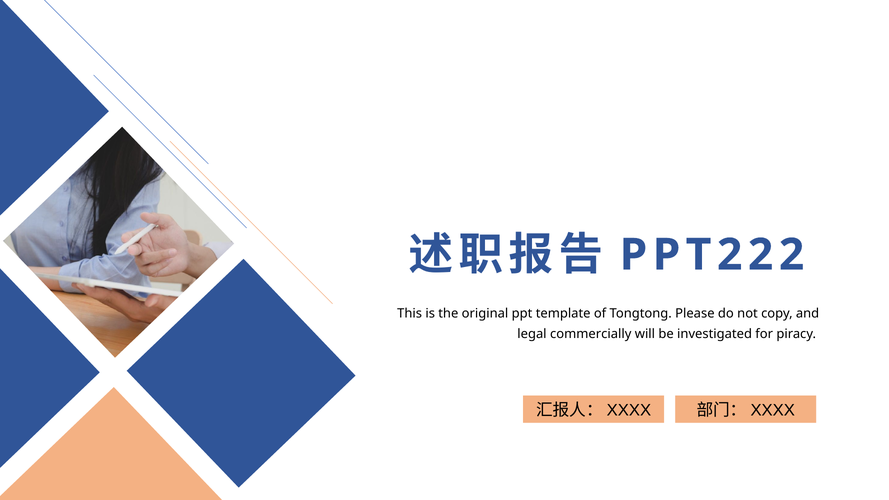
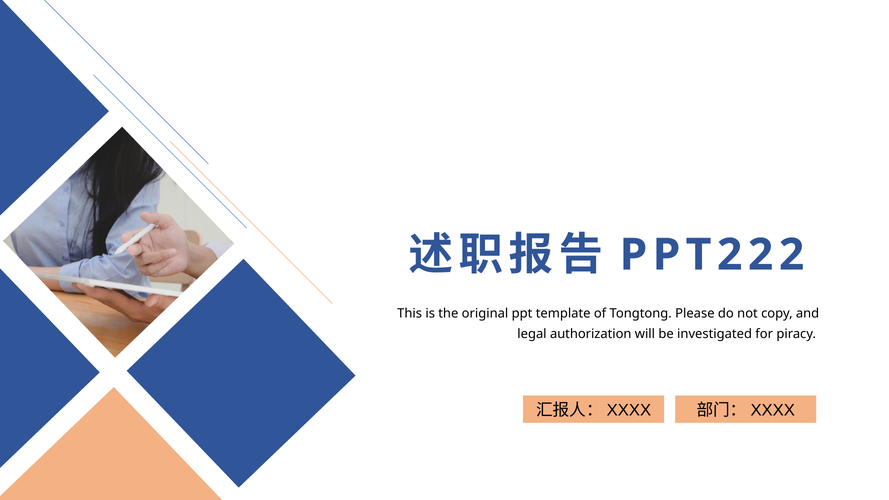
commercially: commercially -> authorization
